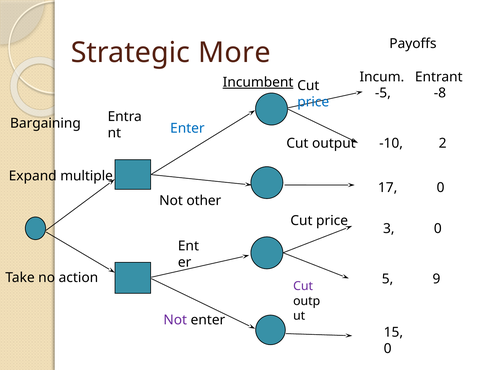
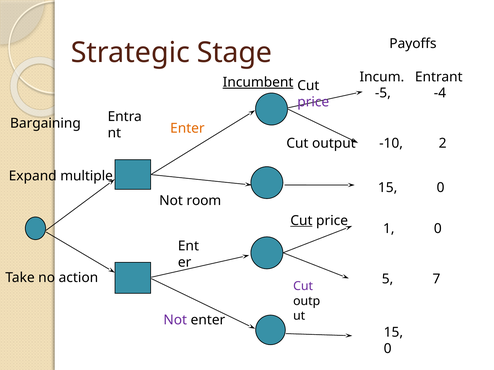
More: More -> Stage
-8: -8 -> -4
price at (313, 102) colour: blue -> purple
Enter at (187, 128) colour: blue -> orange
17 at (388, 188): 17 -> 15
other: other -> room
Cut at (301, 221) underline: none -> present
3: 3 -> 1
9: 9 -> 7
